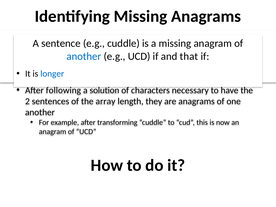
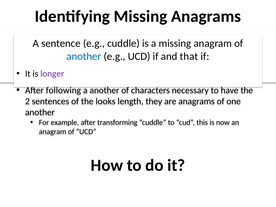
longer colour: blue -> purple
a solution: solution -> another
array: array -> looks
